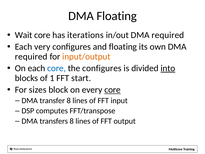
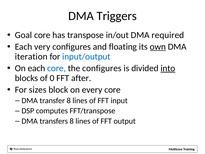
DMA Floating: Floating -> Triggers
Wait: Wait -> Goal
iterations: iterations -> transpose
own underline: none -> present
required at (31, 56): required -> iteration
input/output colour: orange -> blue
1: 1 -> 0
start: start -> after
core at (113, 90) underline: present -> none
